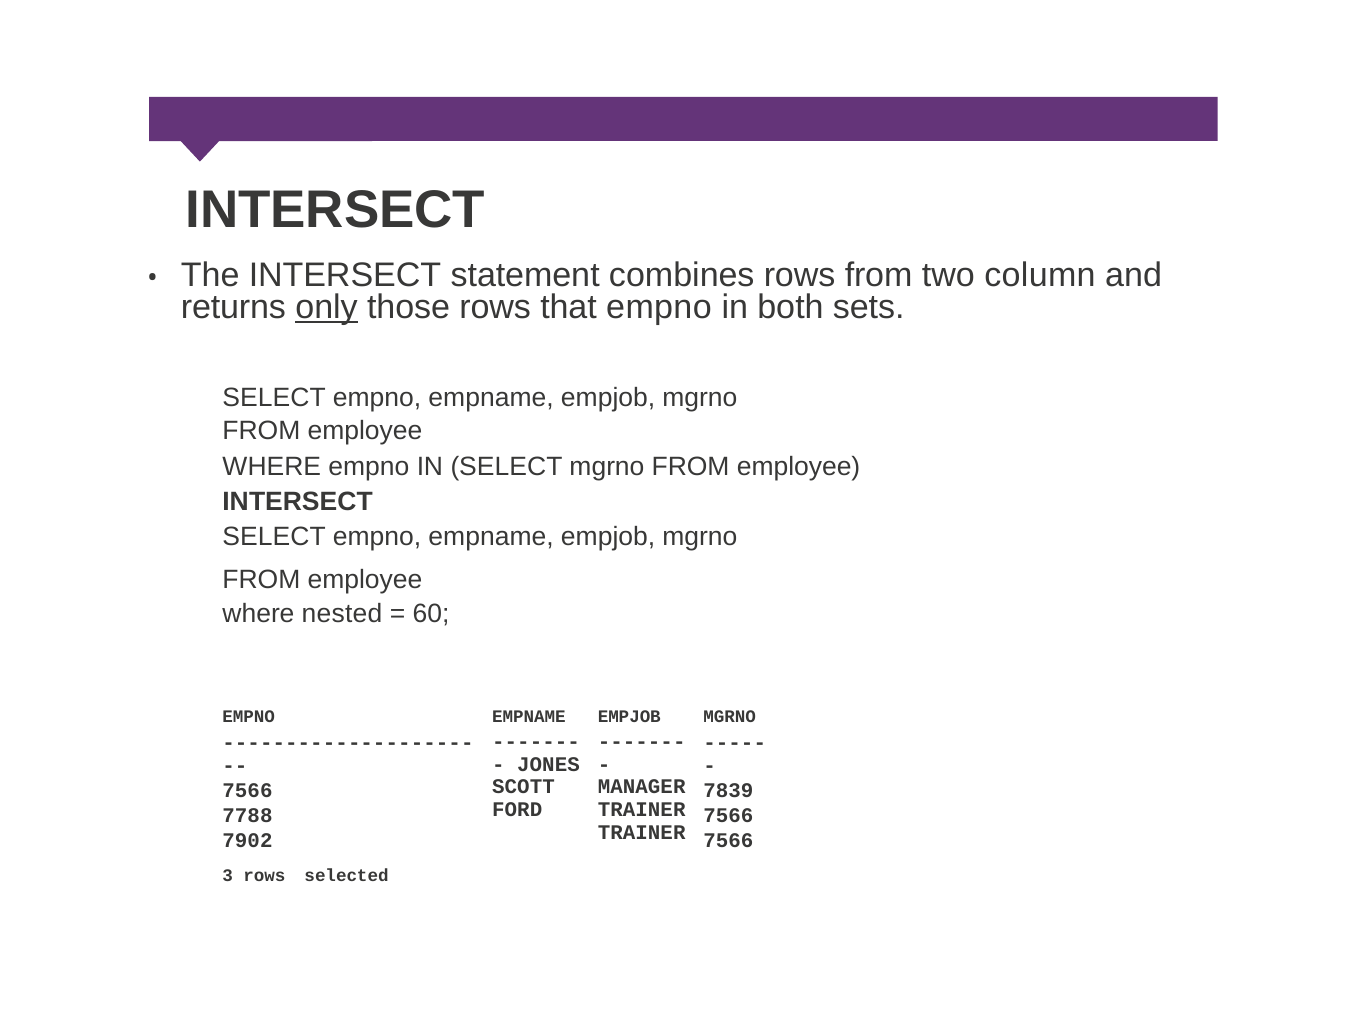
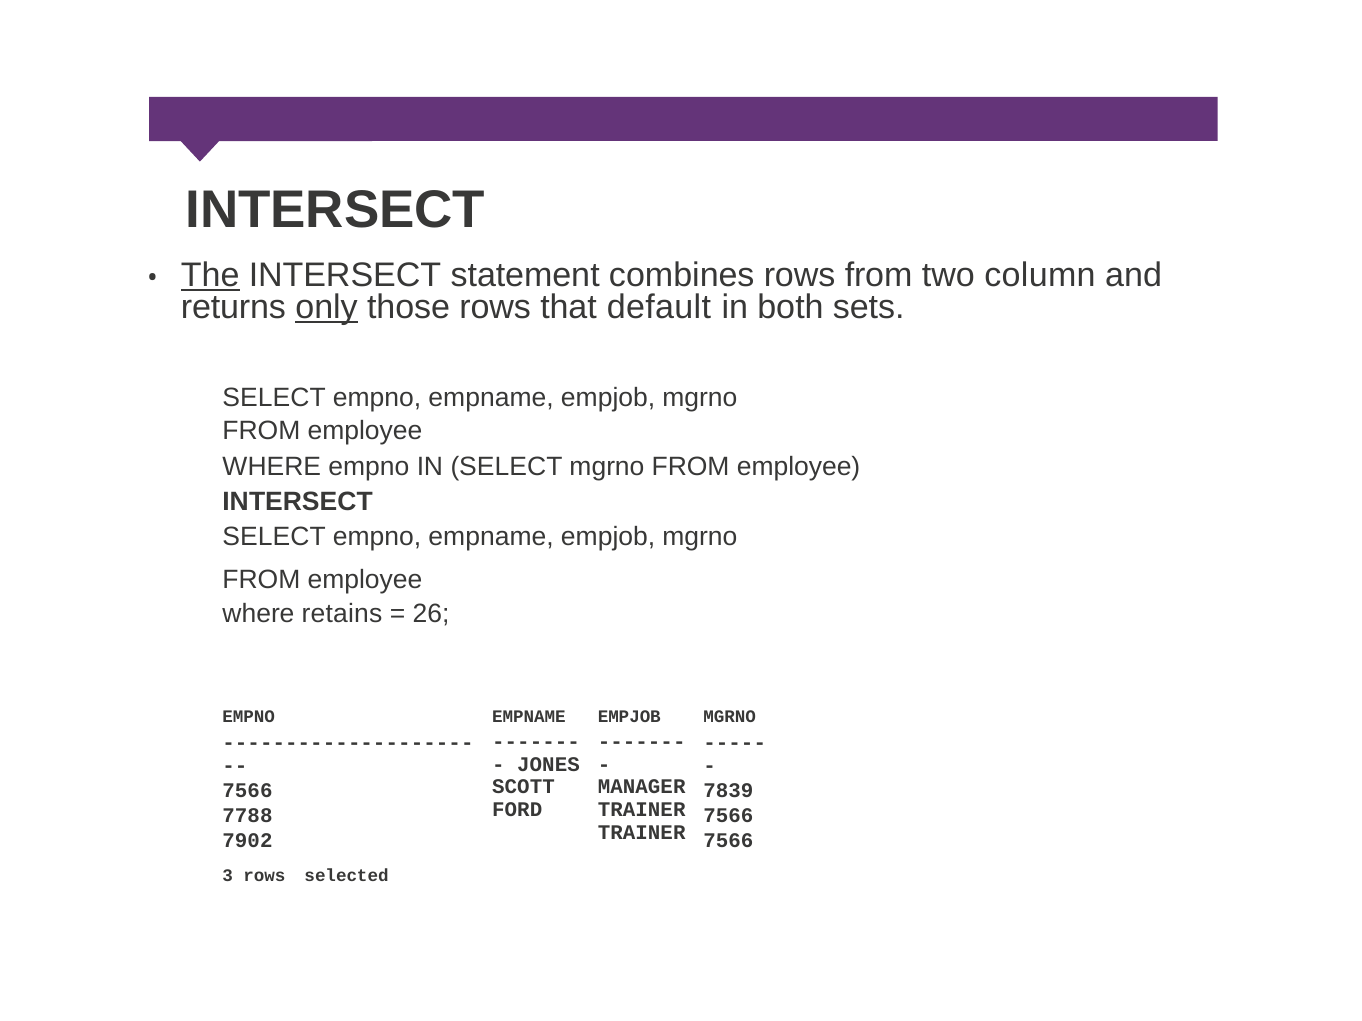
The underline: none -> present
that empno: empno -> default
nested: nested -> retains
60: 60 -> 26
